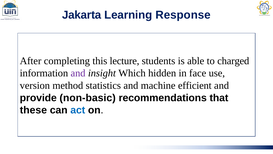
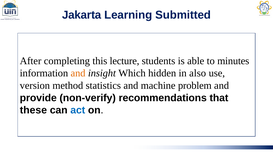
Response: Response -> Submitted
charged: charged -> minutes
and at (78, 73) colour: purple -> orange
face: face -> also
efficient: efficient -> problem
non-basic: non-basic -> non-verify
